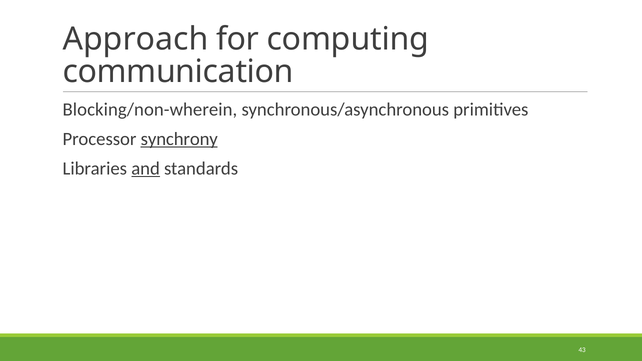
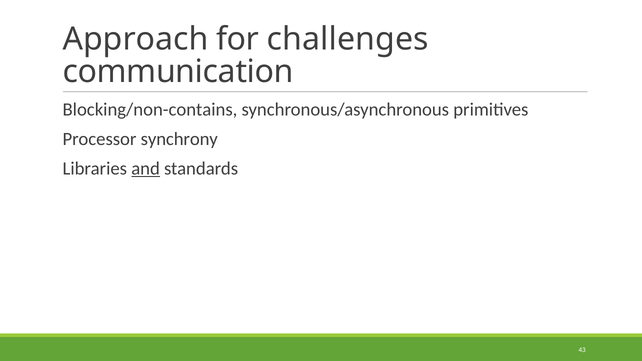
computing: computing -> challenges
Blocking/non-wherein: Blocking/non-wherein -> Blocking/non-contains
synchrony underline: present -> none
